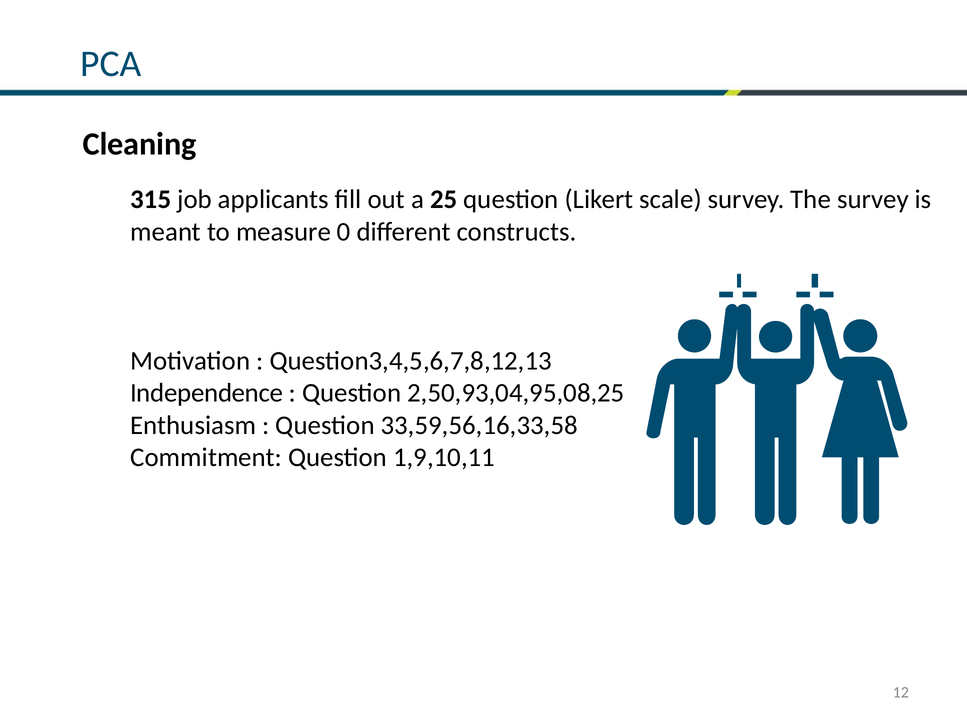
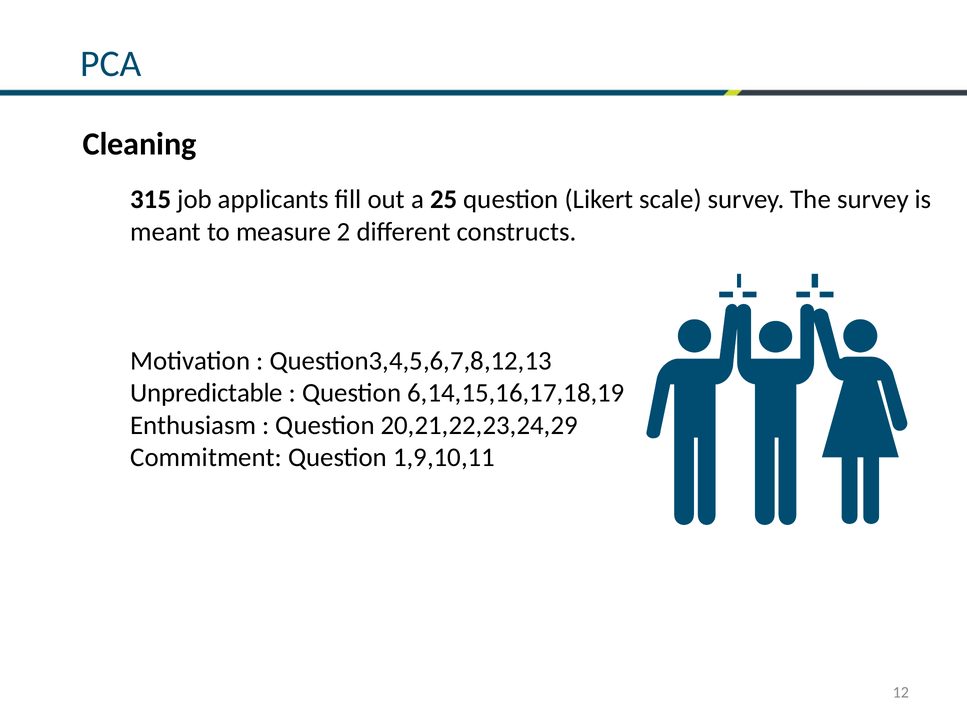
0: 0 -> 2
Independence: Independence -> Unpredictable
2,50,93,04,95,08,25: 2,50,93,04,95,08,25 -> 6,14,15,16,17,18,19
33,59,56,16,33,58: 33,59,56,16,33,58 -> 20,21,22,23,24,29
